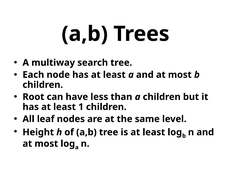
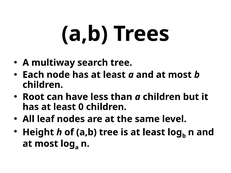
1: 1 -> 0
